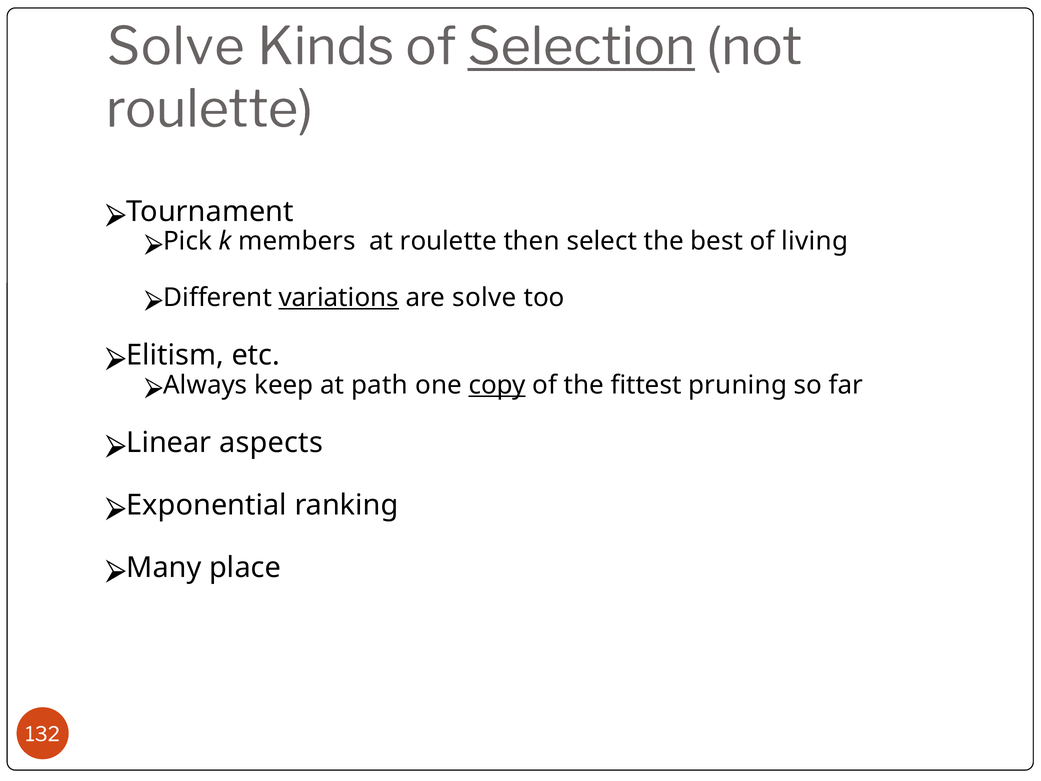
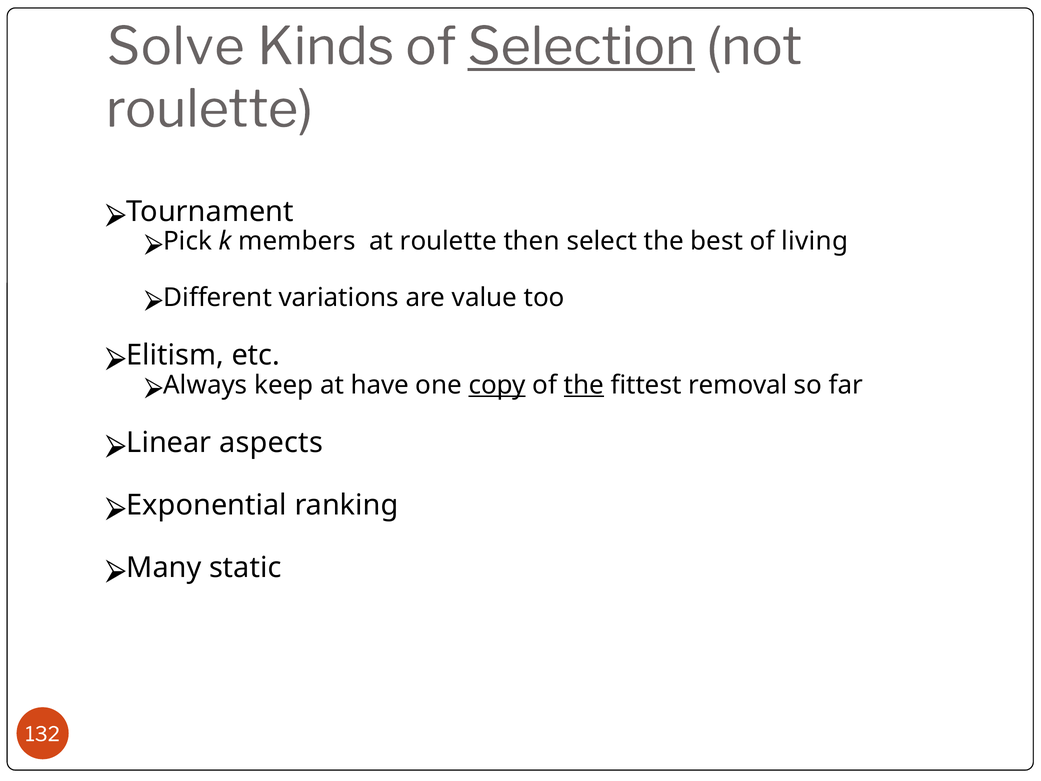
variations underline: present -> none
are solve: solve -> value
path: path -> have
the at (584, 385) underline: none -> present
pruning: pruning -> removal
place: place -> static
